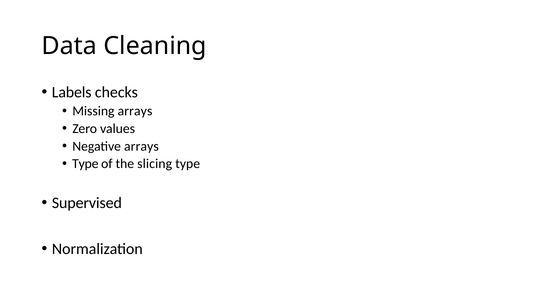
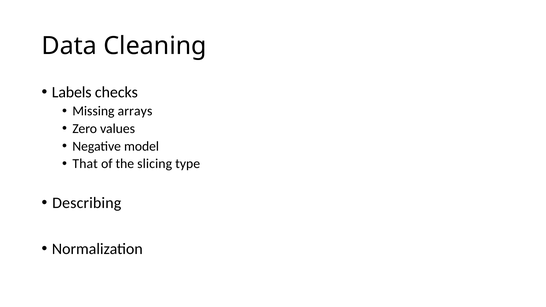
Negative arrays: arrays -> model
Type at (85, 164): Type -> That
Supervised: Supervised -> Describing
